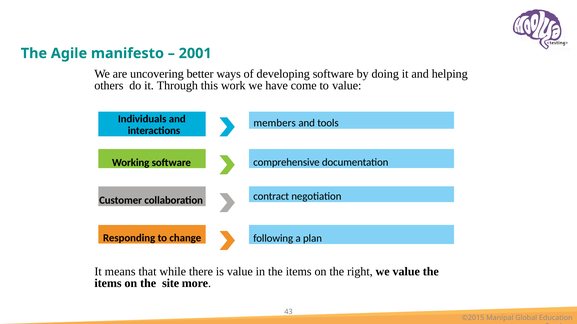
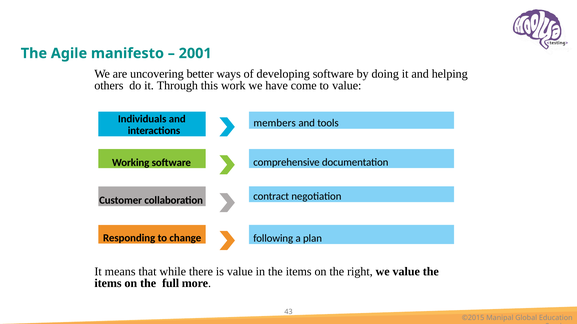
site: site -> full
